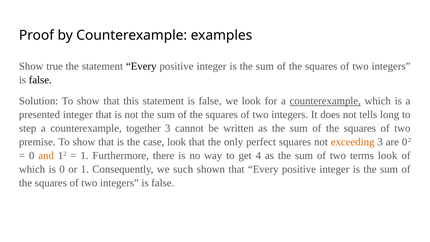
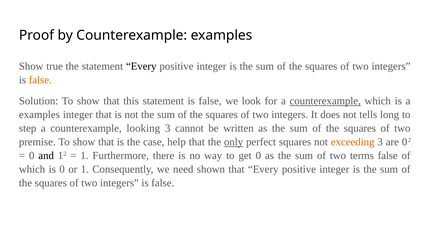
false at (40, 80) colour: black -> orange
presented at (39, 115): presented -> examples
together: together -> looking
case look: look -> help
only underline: none -> present
and colour: orange -> black
get 4: 4 -> 0
terms look: look -> false
such: such -> need
